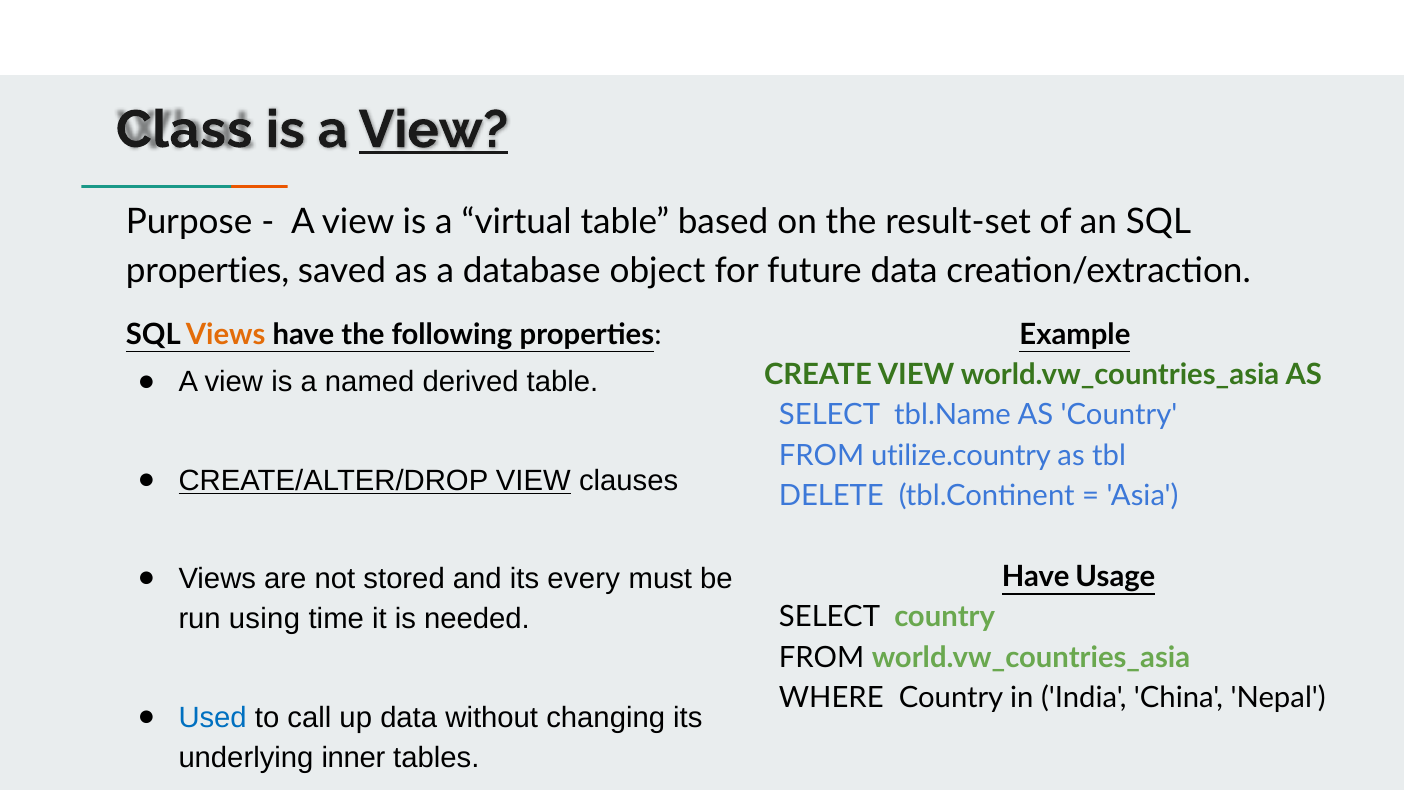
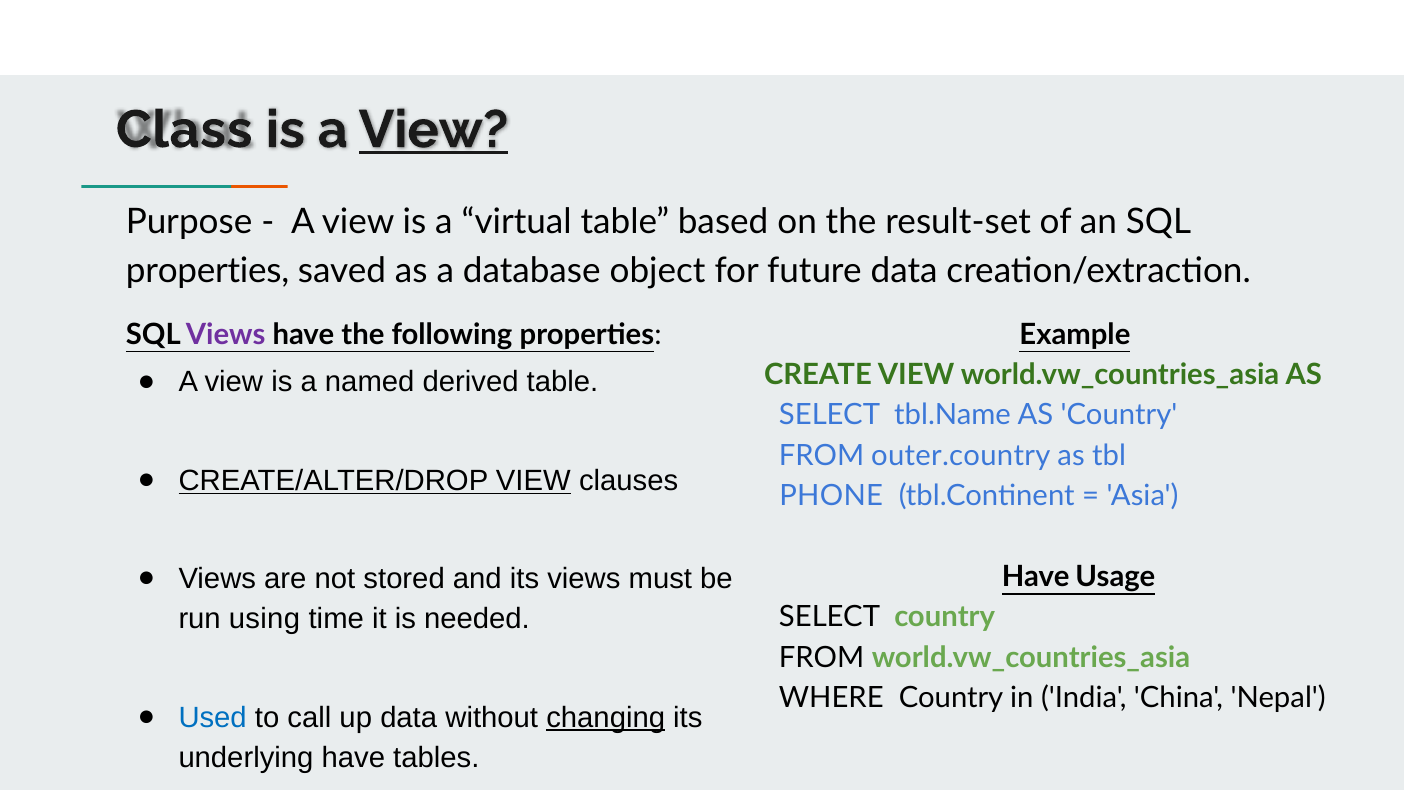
Views at (226, 334) colour: orange -> purple
utilize.country: utilize.country -> outer.country
DELETE: DELETE -> PHONE
its every: every -> views
changing underline: none -> present
underlying inner: inner -> have
